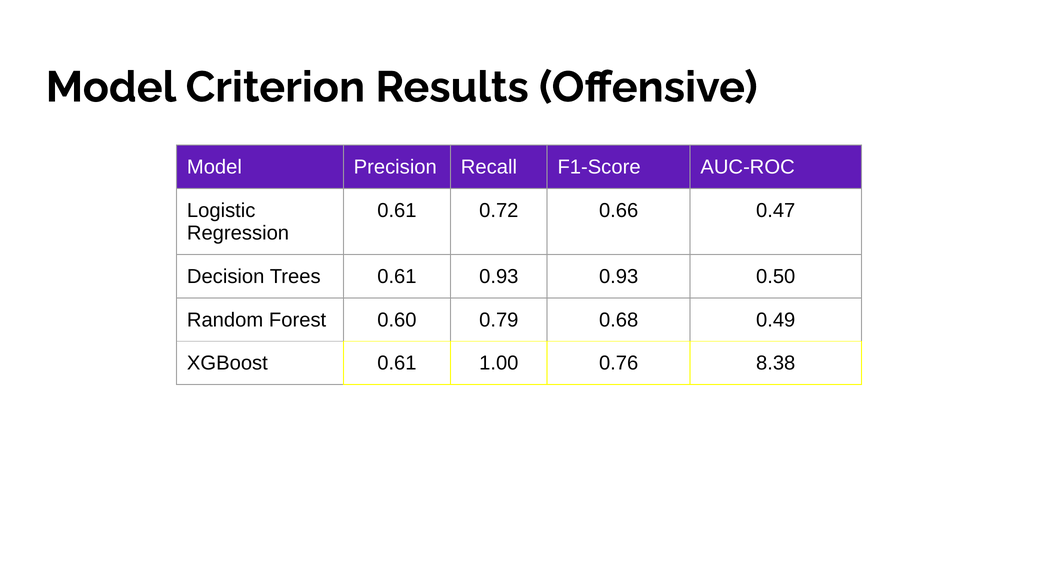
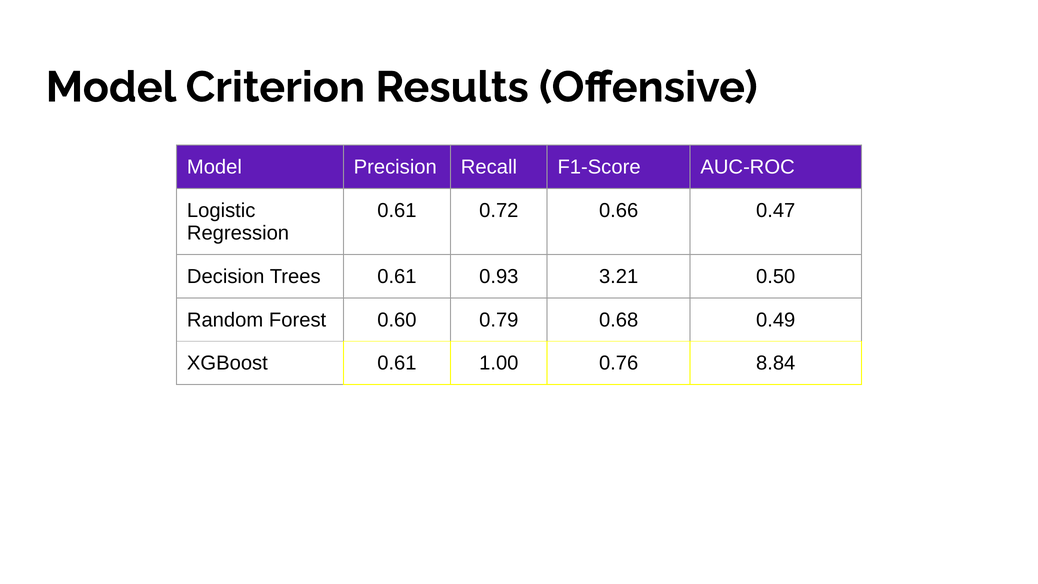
0.93 0.93: 0.93 -> 3.21
8.38: 8.38 -> 8.84
